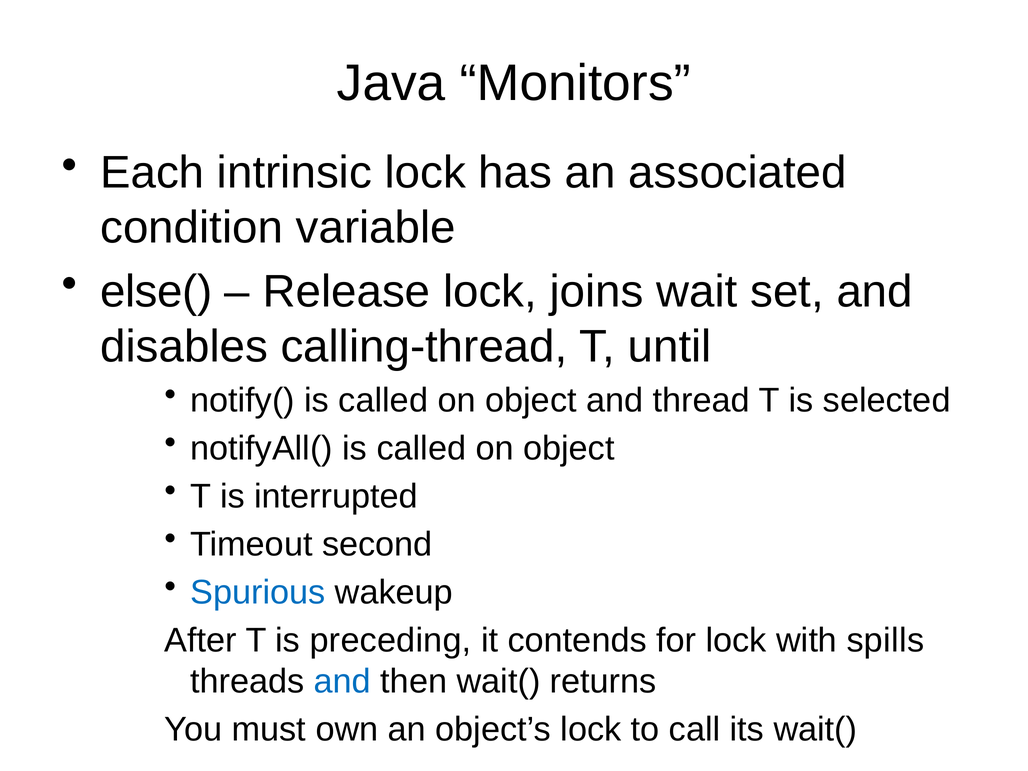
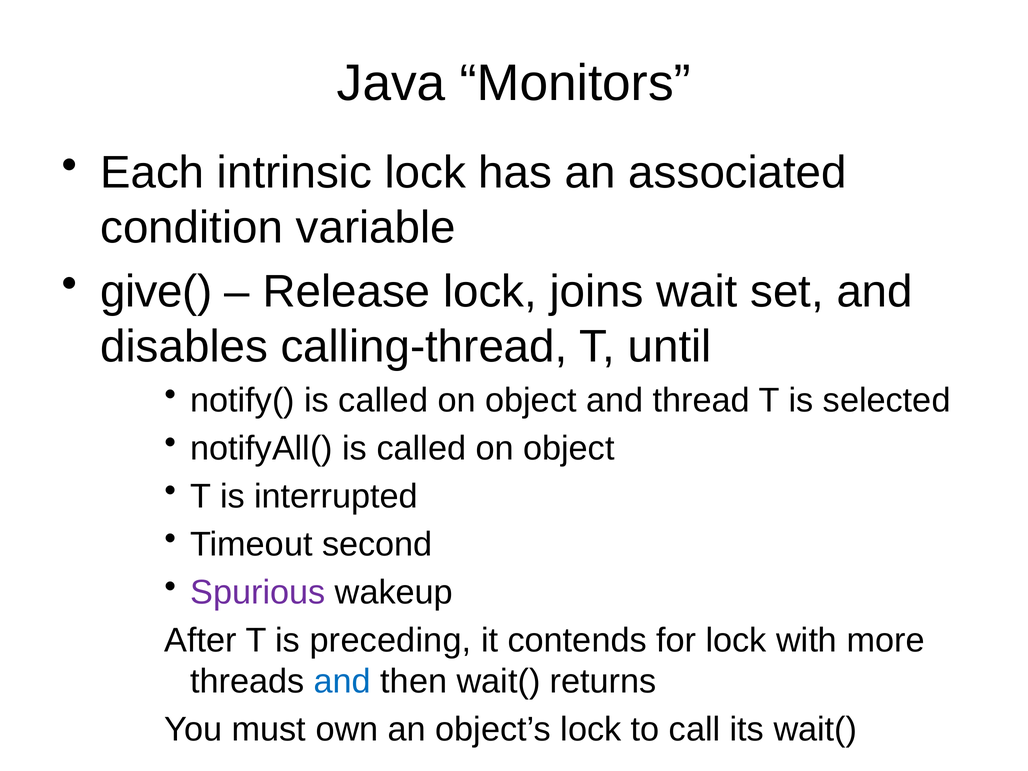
else(: else( -> give(
Spurious colour: blue -> purple
spills: spills -> more
